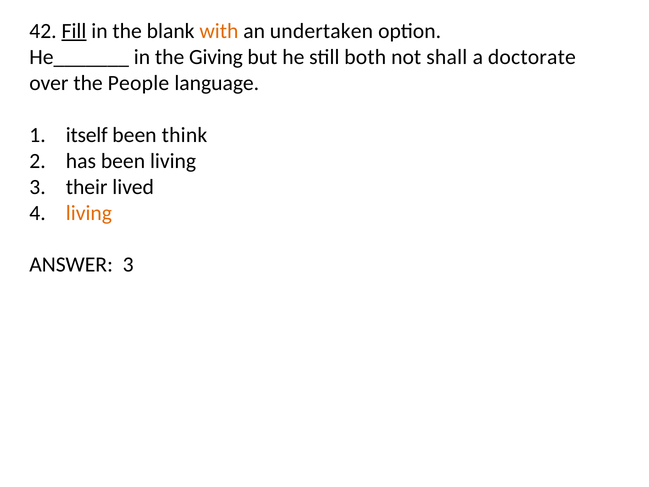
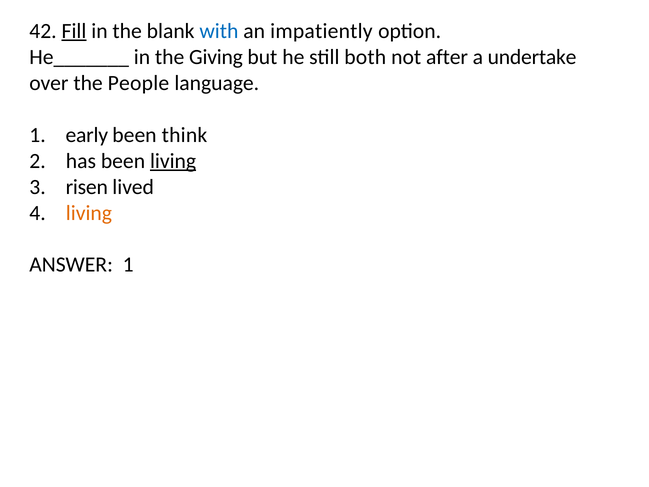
with colour: orange -> blue
undertaken: undertaken -> impatiently
shall: shall -> after
doctorate: doctorate -> undertake
itself: itself -> early
living at (173, 161) underline: none -> present
their: their -> risen
ANSWER 3: 3 -> 1
